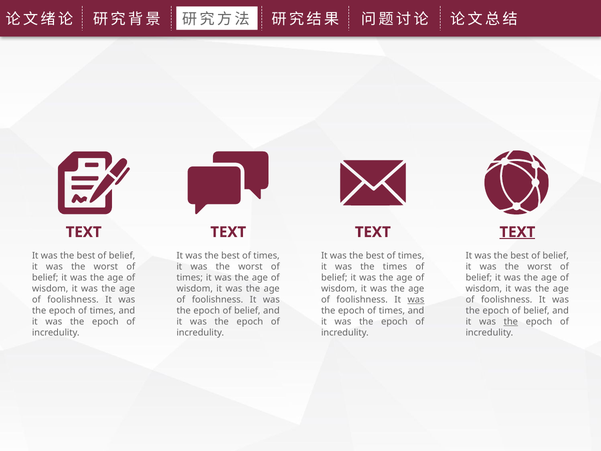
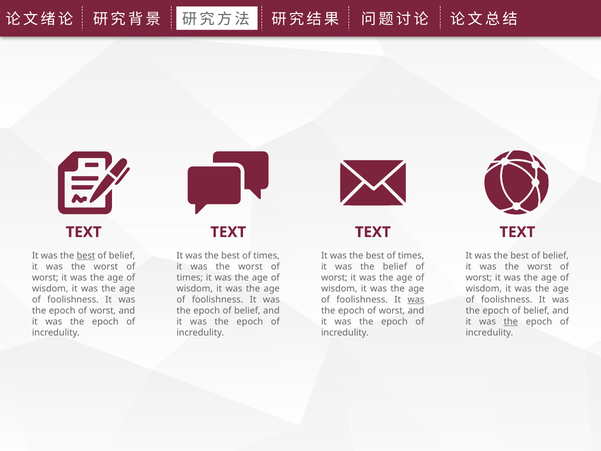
TEXT at (517, 232) underline: present -> none
best at (86, 256) underline: none -> present
the times: times -> belief
belief at (45, 278): belief -> worst
belief at (334, 278): belief -> worst
belief at (479, 278): belief -> worst
times at (103, 311): times -> worst
times at (392, 311): times -> worst
